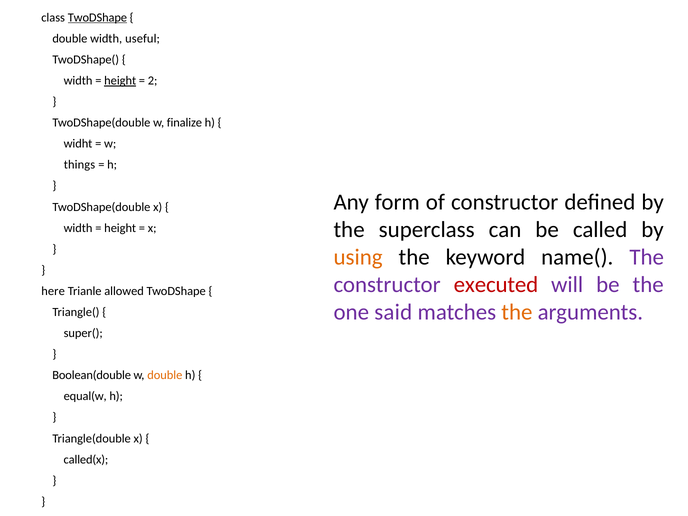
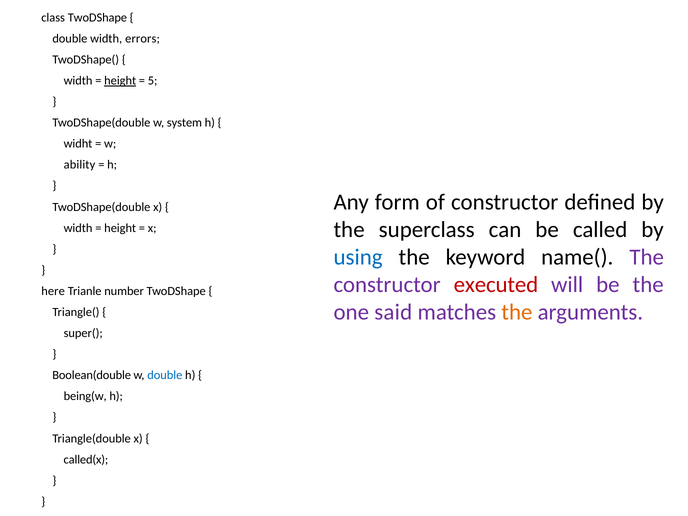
TwoDShape at (97, 18) underline: present -> none
useful: useful -> errors
2: 2 -> 5
finalize: finalize -> system
things: things -> ability
using colour: orange -> blue
allowed: allowed -> number
double at (165, 375) colour: orange -> blue
equal(w: equal(w -> being(w
